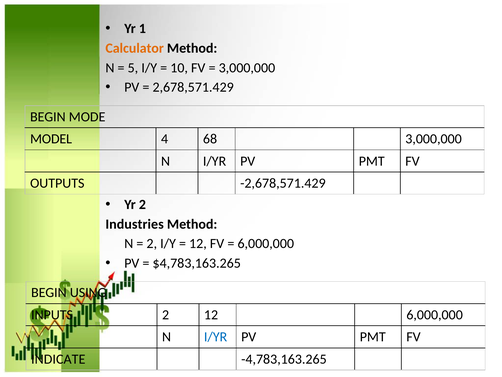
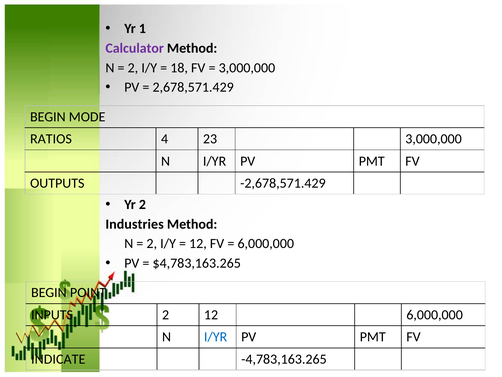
Calculator colour: orange -> purple
5 at (133, 68): 5 -> 2
10: 10 -> 18
MODEL: MODEL -> RATIOS
68: 68 -> 23
USING: USING -> POINT
